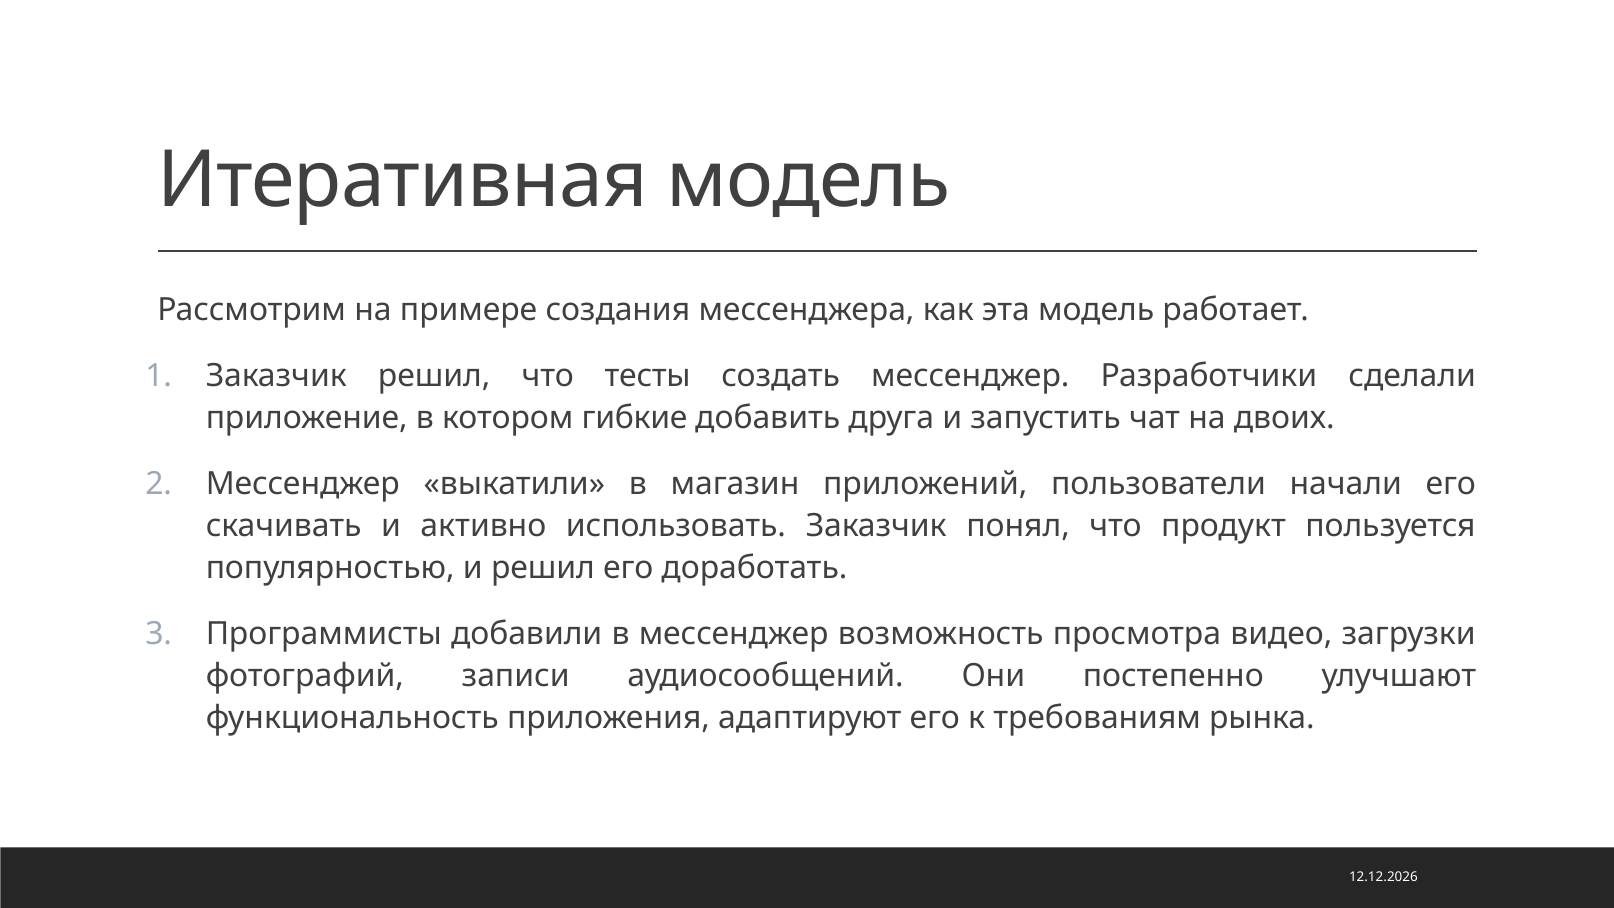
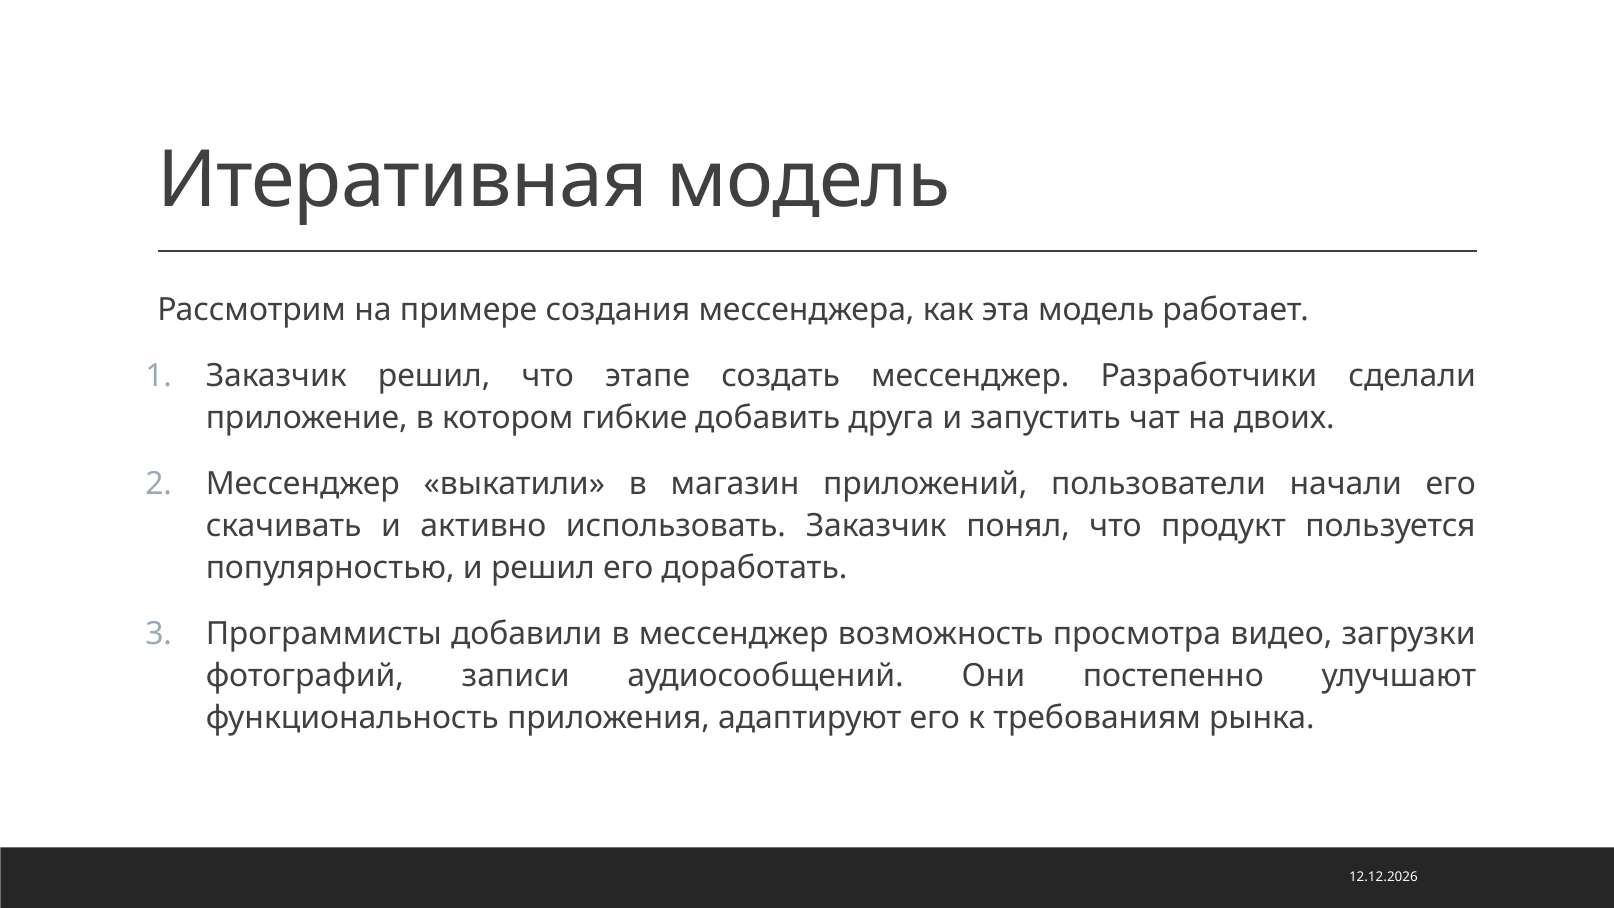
тесты: тесты -> этапе
